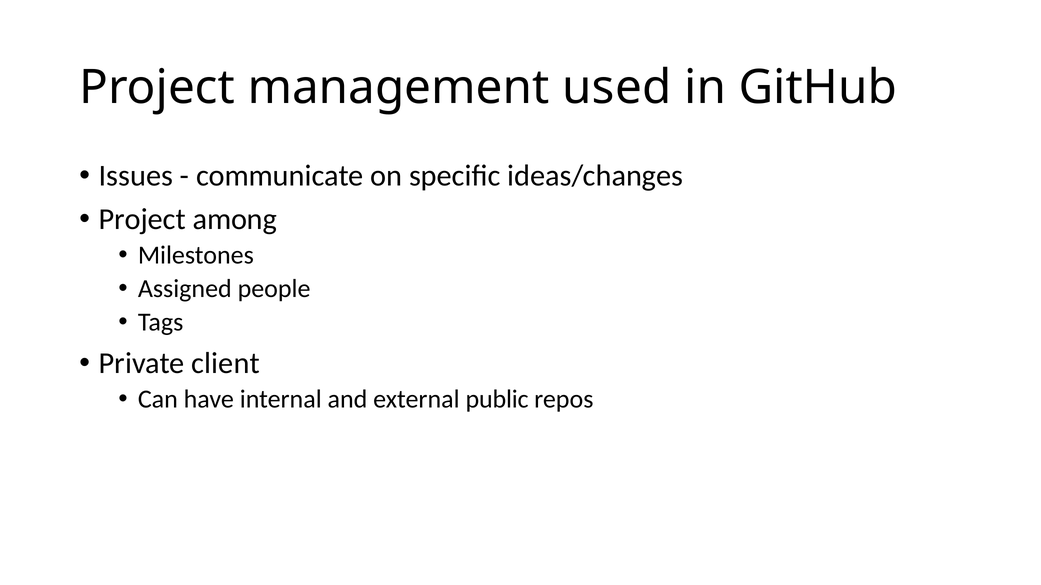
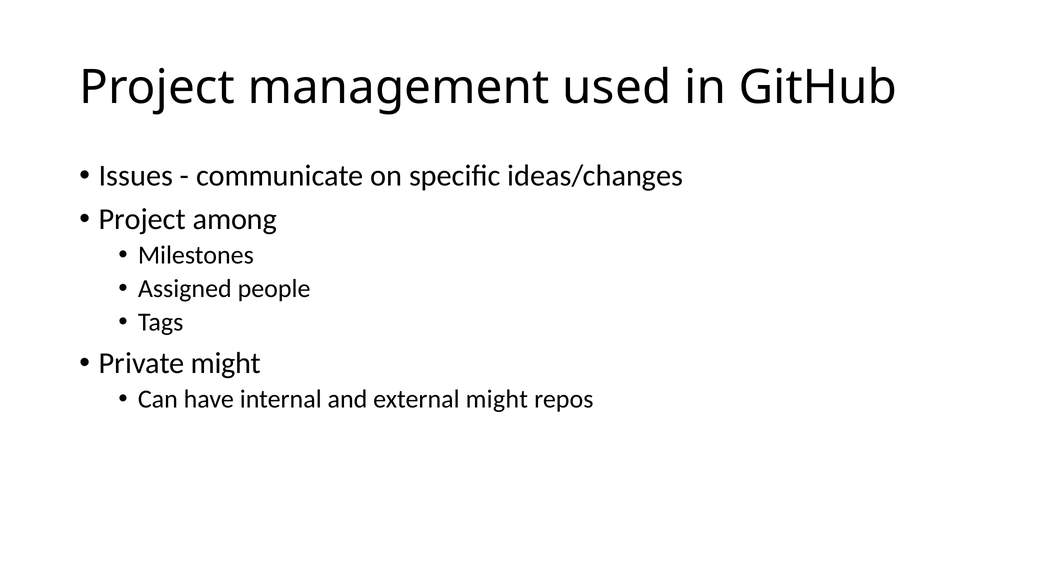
Private client: client -> might
external public: public -> might
